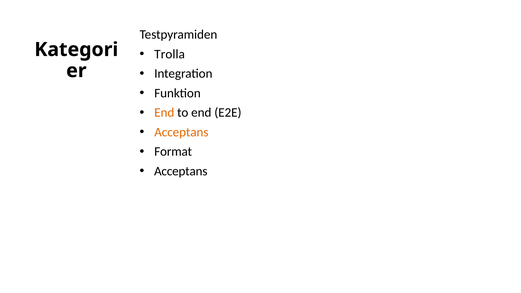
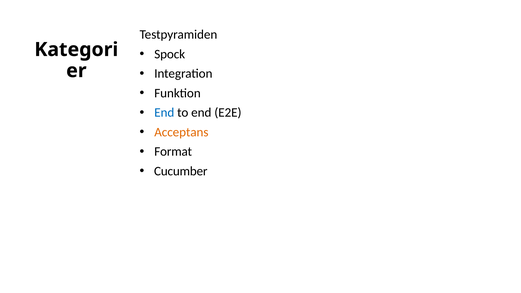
Trolla: Trolla -> Spock
End at (164, 113) colour: orange -> blue
Acceptans at (181, 171): Acceptans -> Cucumber
